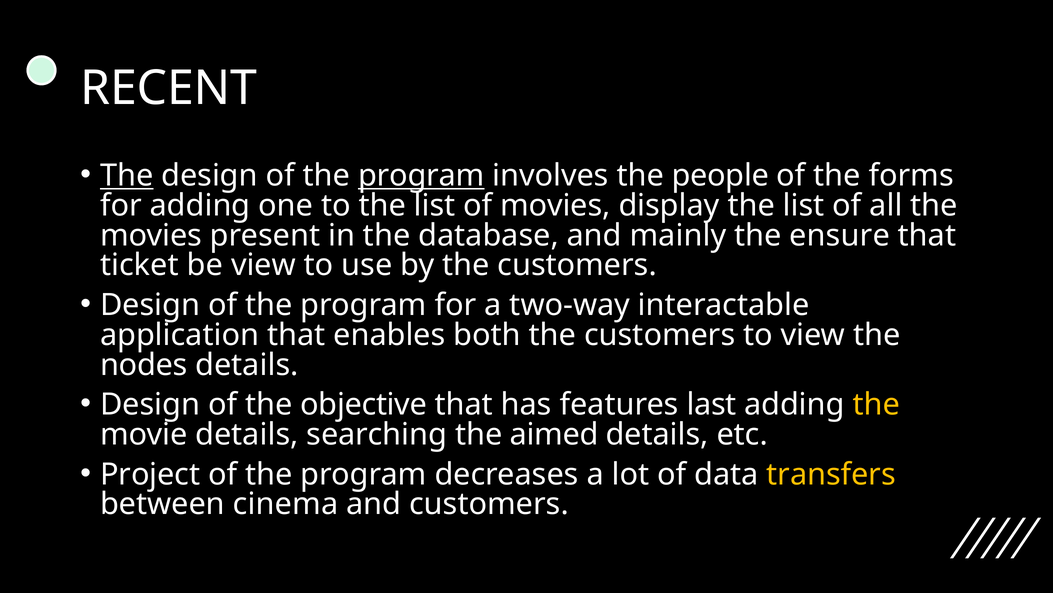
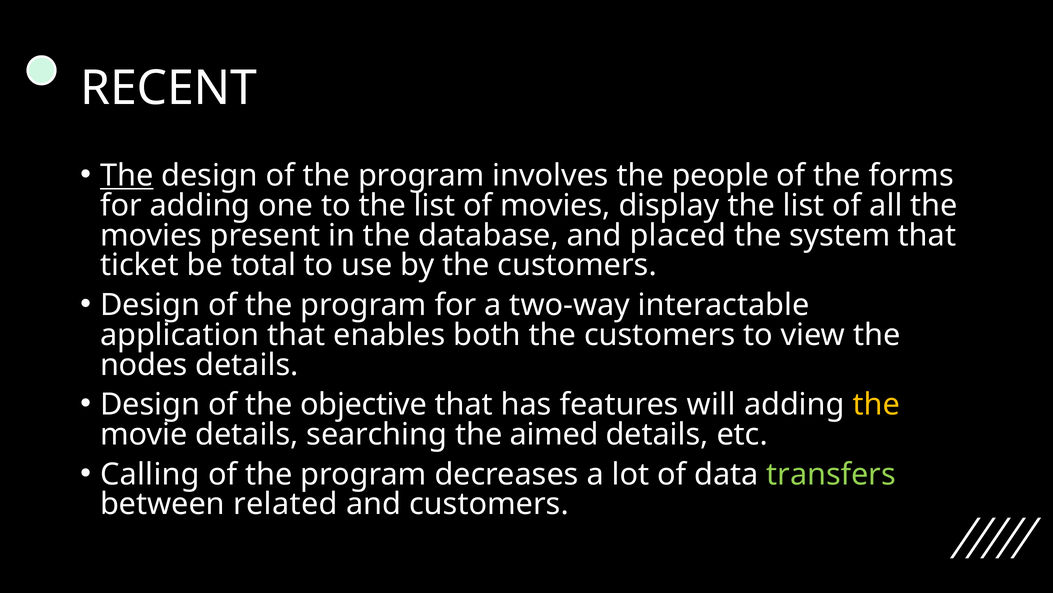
program at (421, 175) underline: present -> none
mainly: mainly -> placed
ensure: ensure -> system
be view: view -> total
last: last -> will
Project: Project -> Calling
transfers colour: yellow -> light green
cinema: cinema -> related
